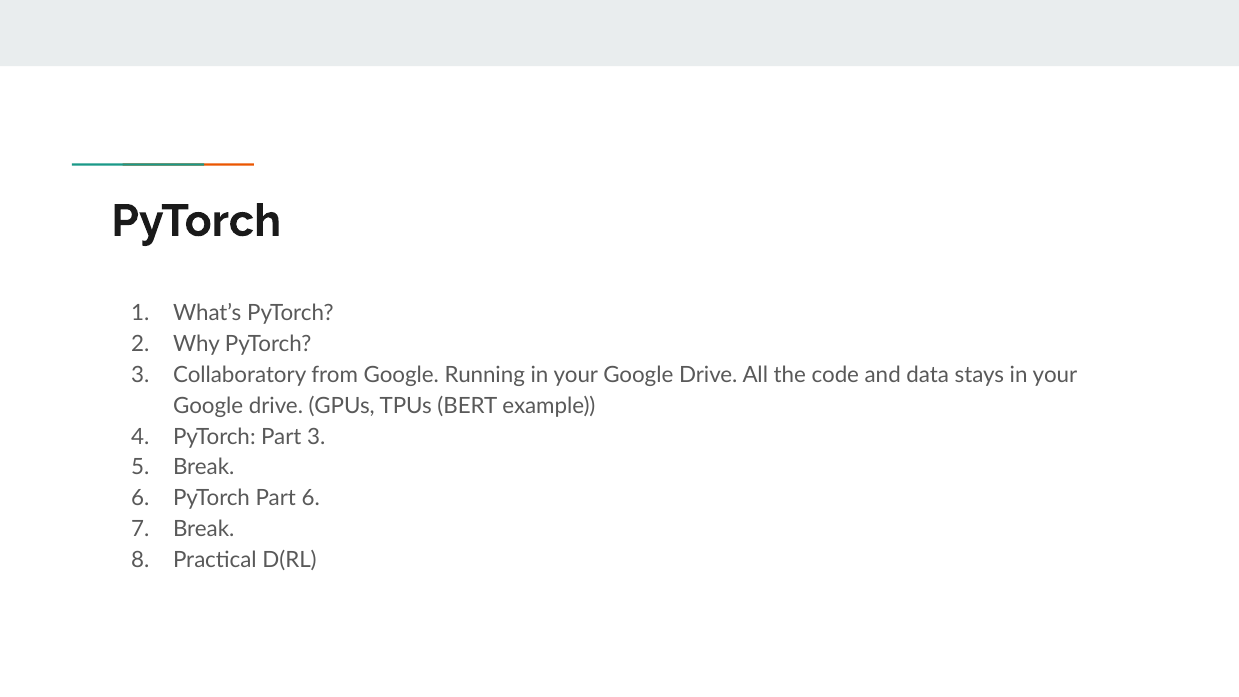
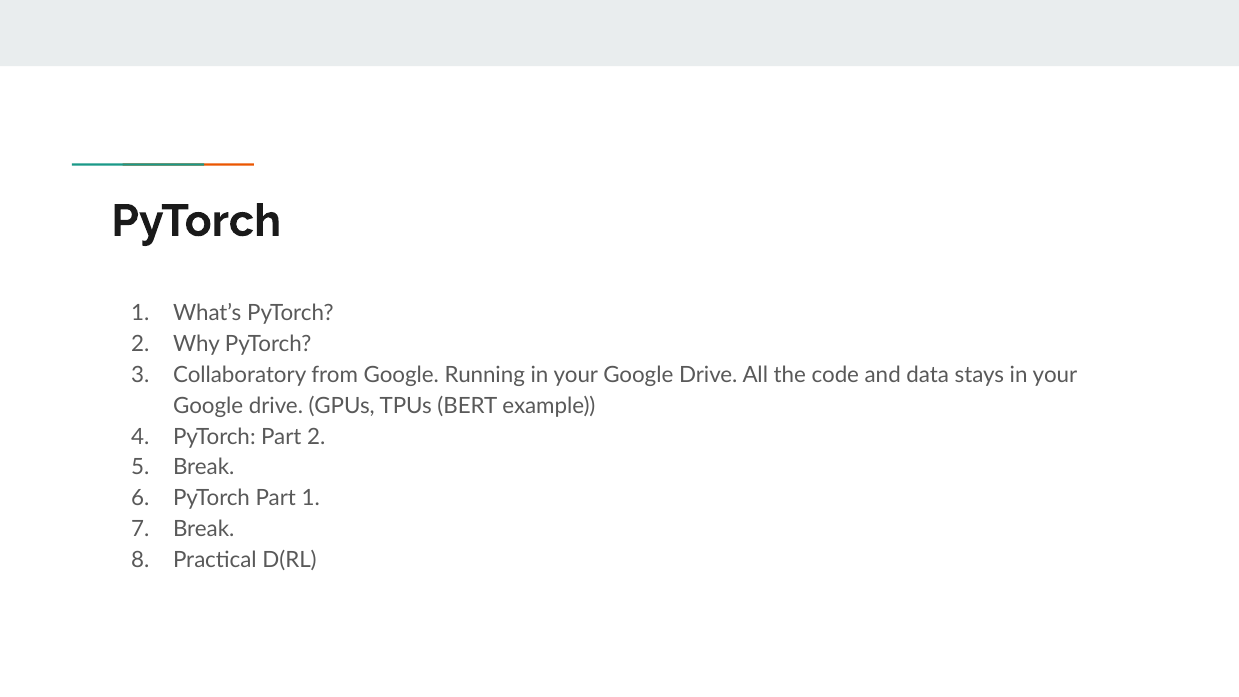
Part 3: 3 -> 2
Part 6: 6 -> 1
